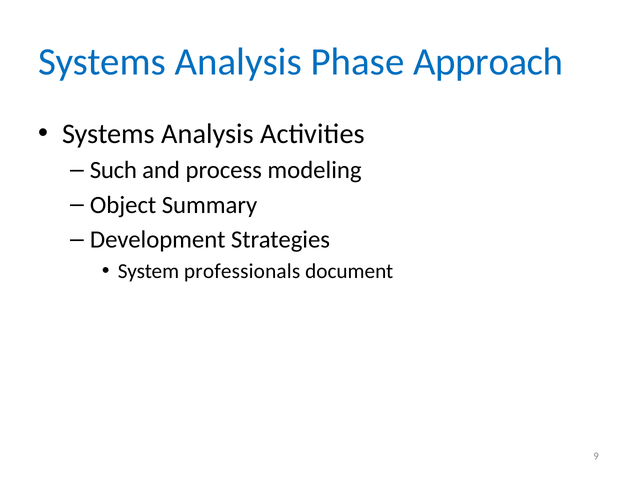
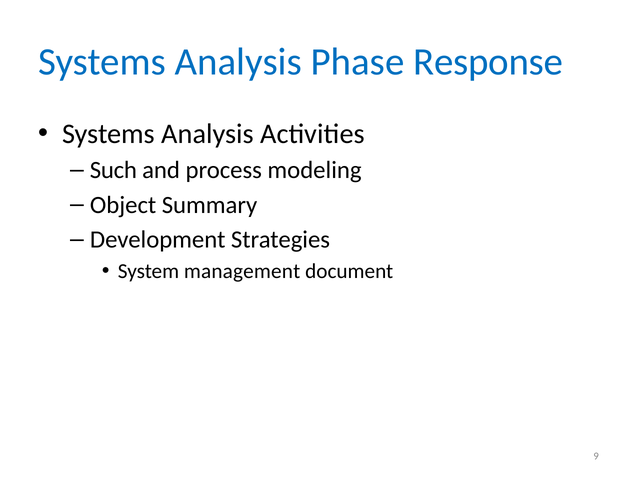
Approach: Approach -> Response
professionals: professionals -> management
